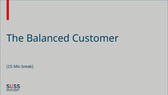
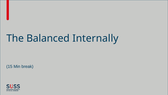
Customer: Customer -> Internally
